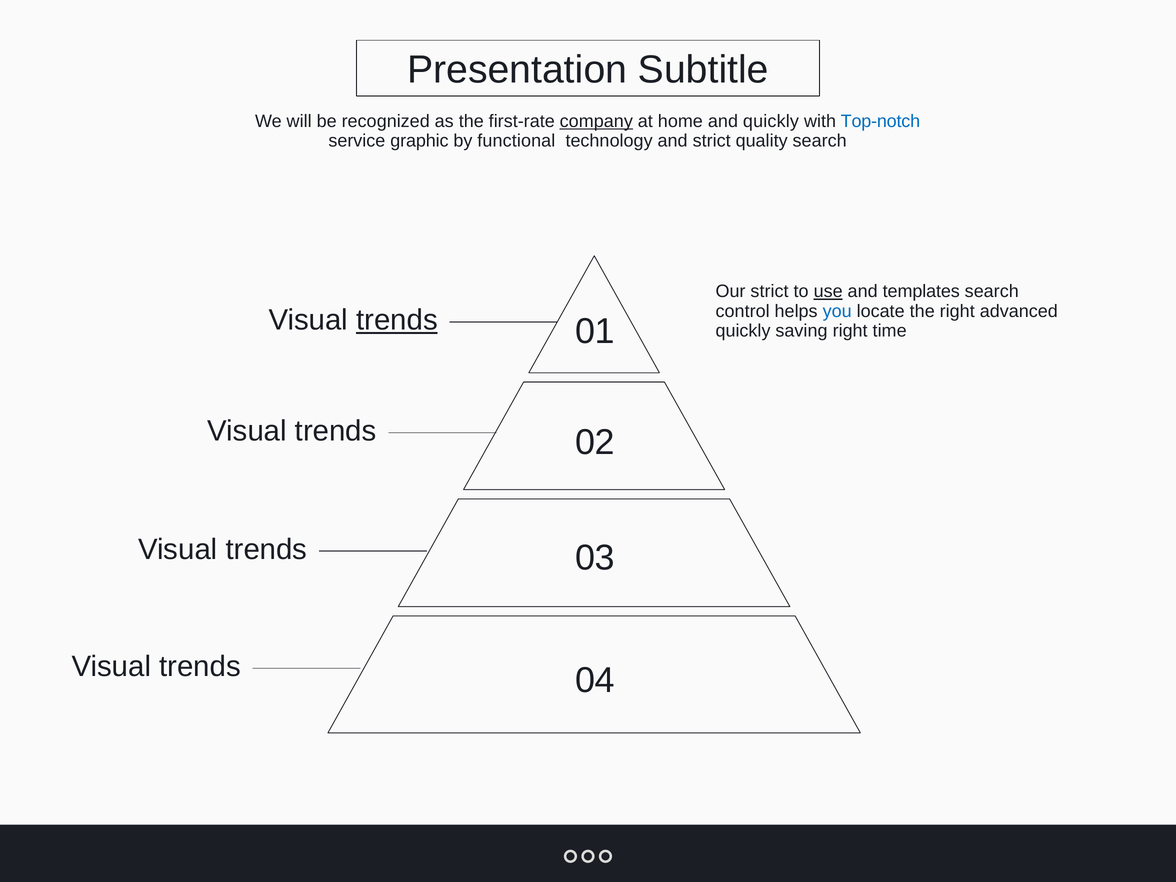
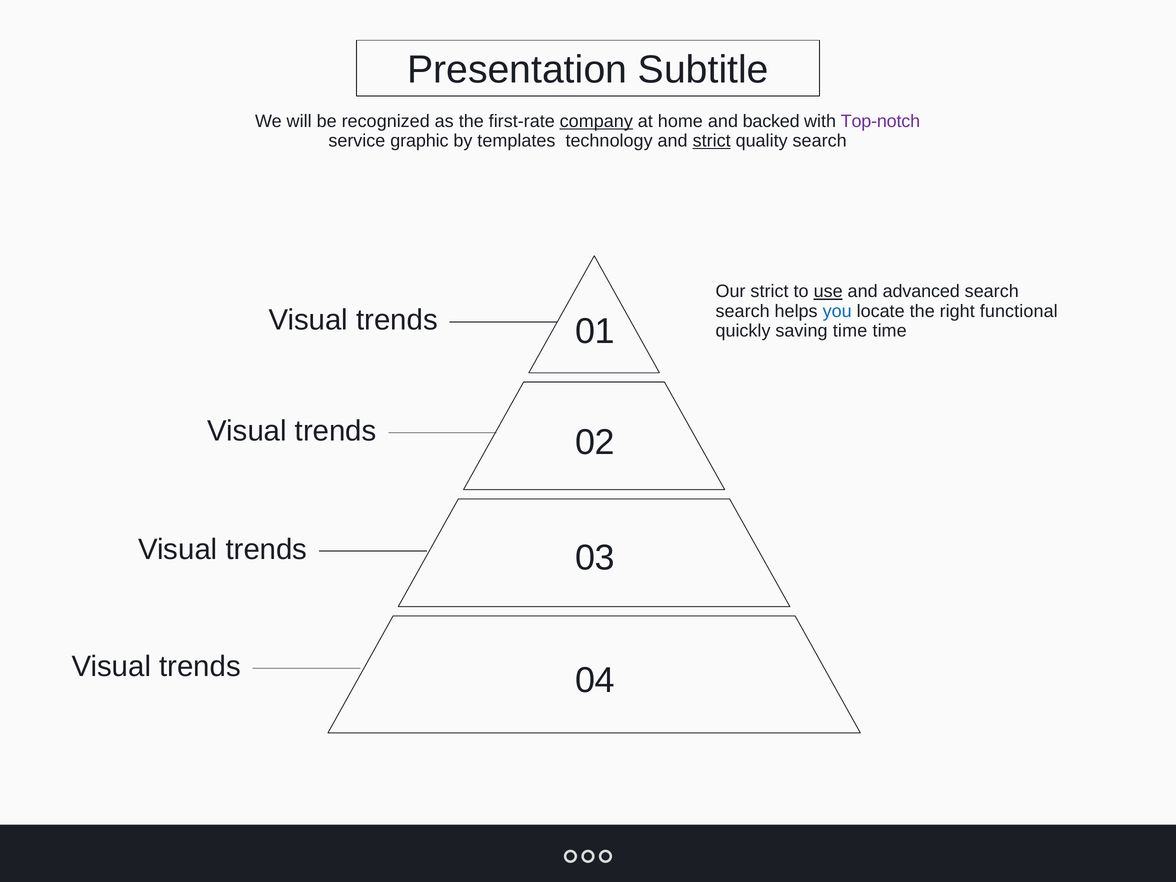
and quickly: quickly -> backed
Top-notch colour: blue -> purple
functional: functional -> templates
strict at (712, 141) underline: none -> present
templates: templates -> advanced
control at (743, 311): control -> search
advanced: advanced -> functional
trends at (397, 320) underline: present -> none
saving right: right -> time
